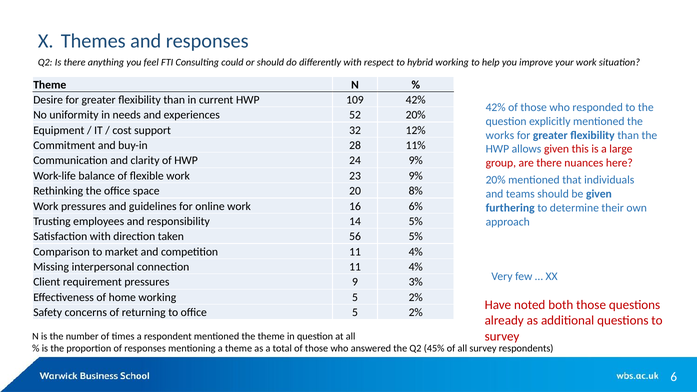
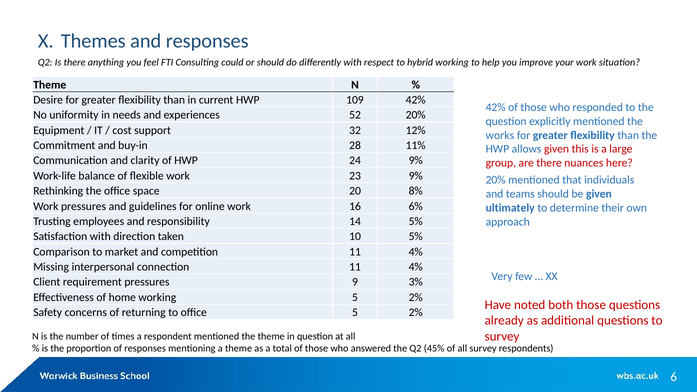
furthering: furthering -> ultimately
56: 56 -> 10
